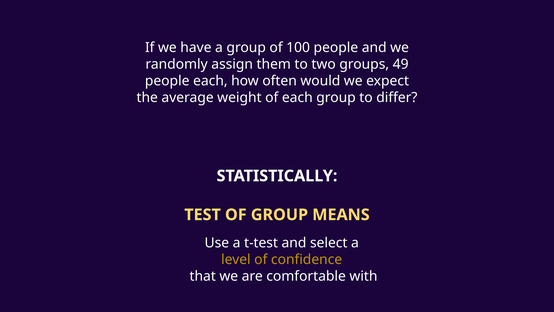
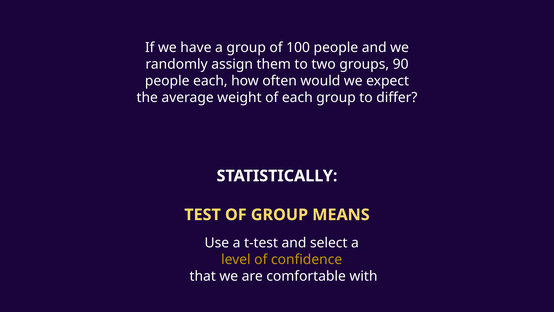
49: 49 -> 90
